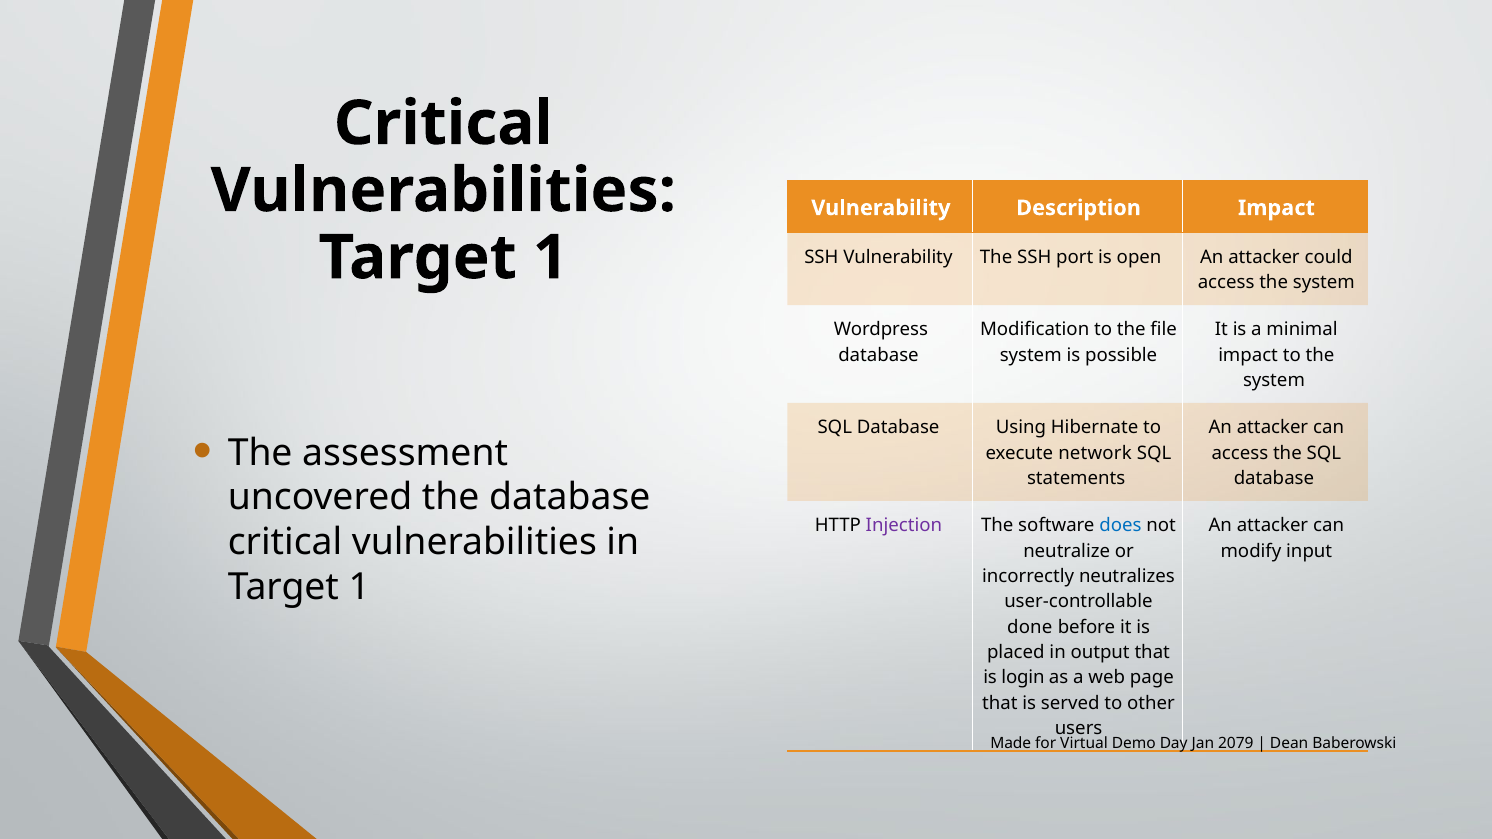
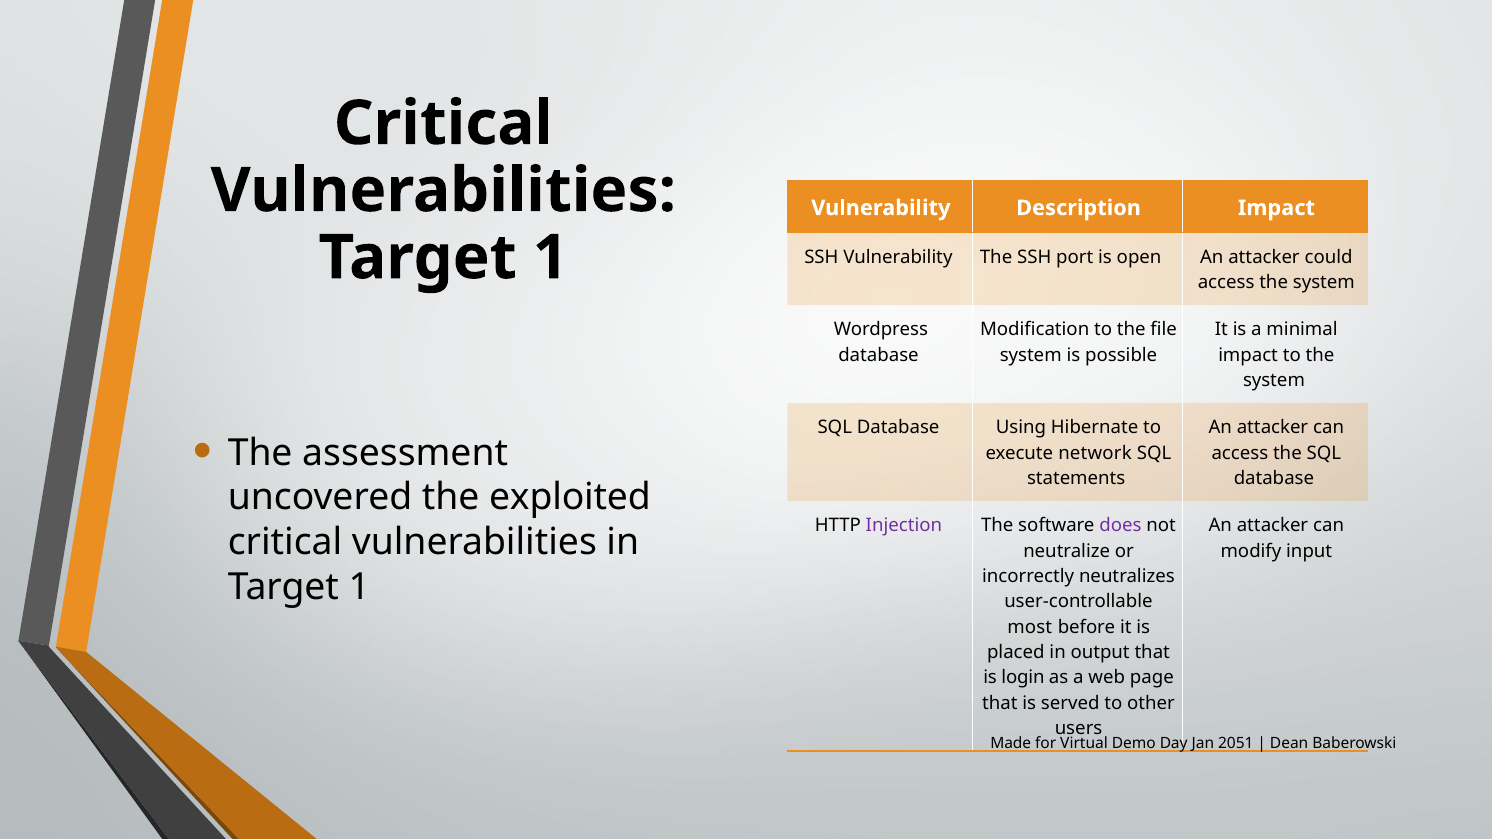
the database: database -> exploited
does colour: blue -> purple
done: done -> most
2079: 2079 -> 2051
